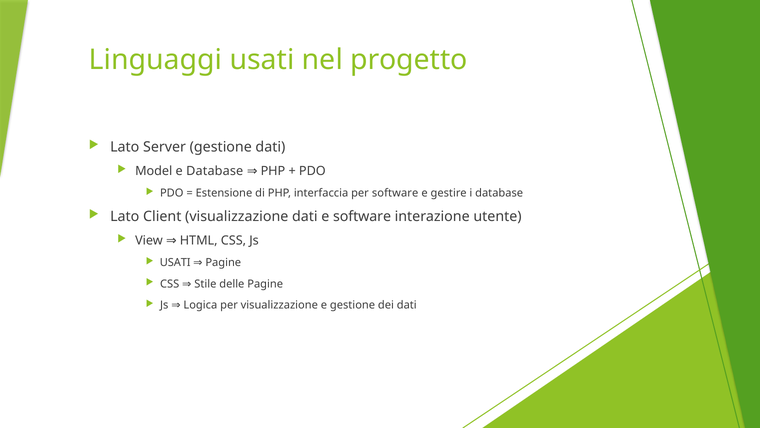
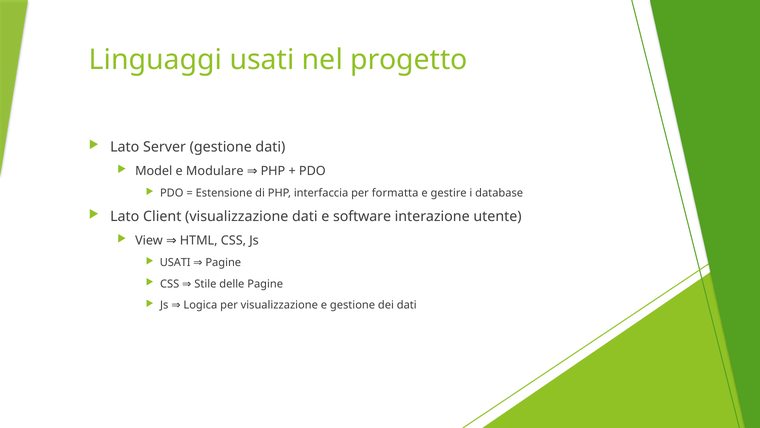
e Database: Database -> Modulare
per software: software -> formatta
